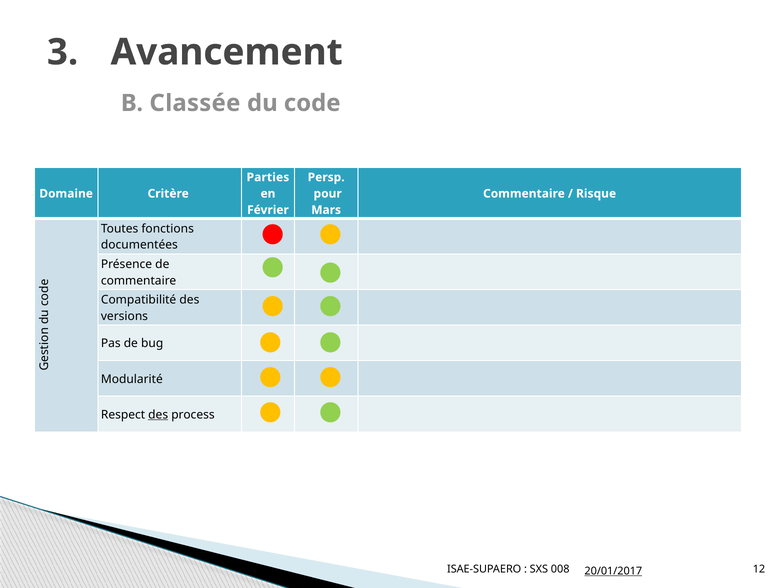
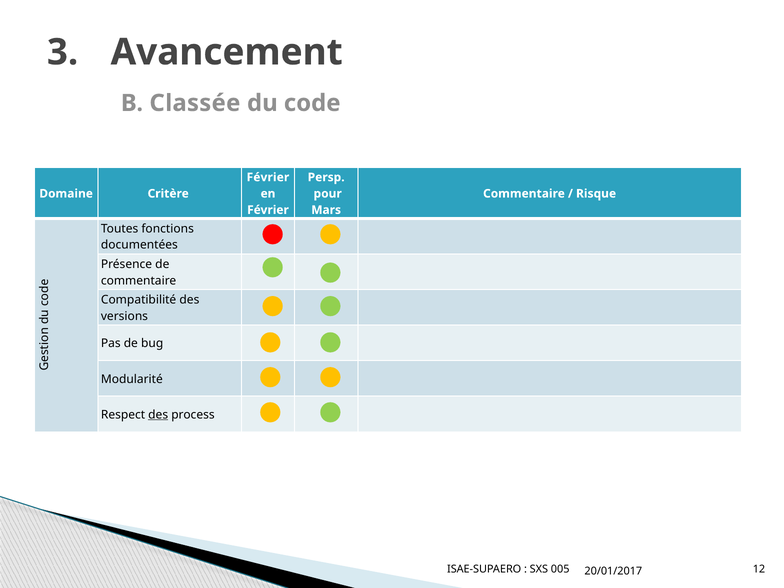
Parties at (268, 177): Parties -> Février
008: 008 -> 005
20/01/2017 underline: present -> none
